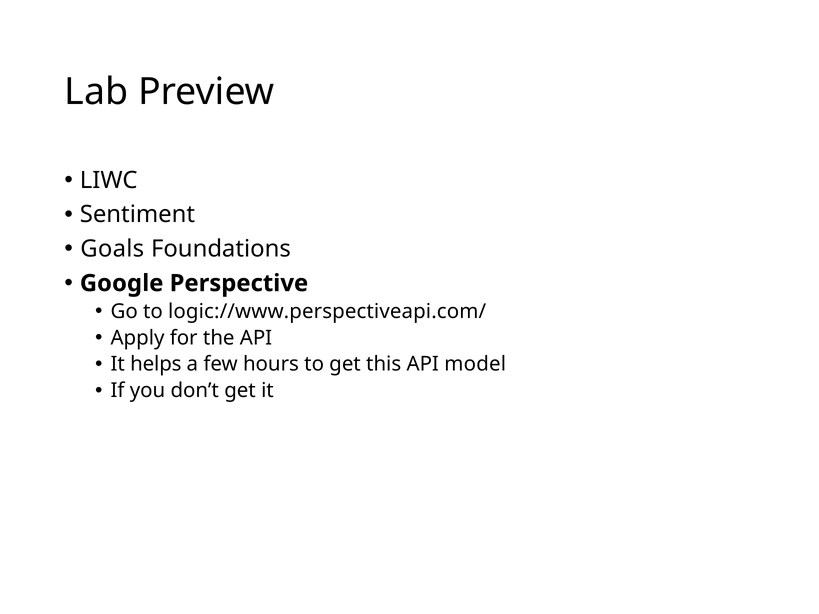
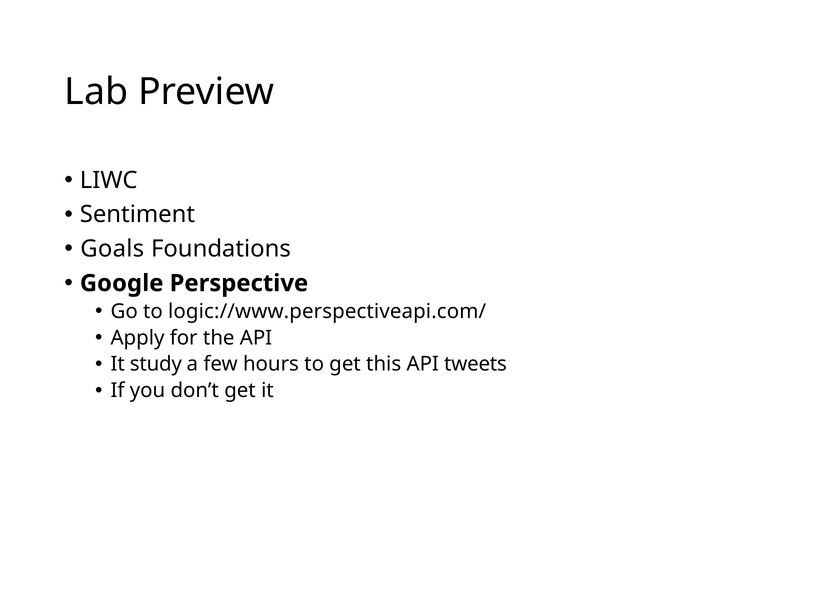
helps: helps -> study
model: model -> tweets
